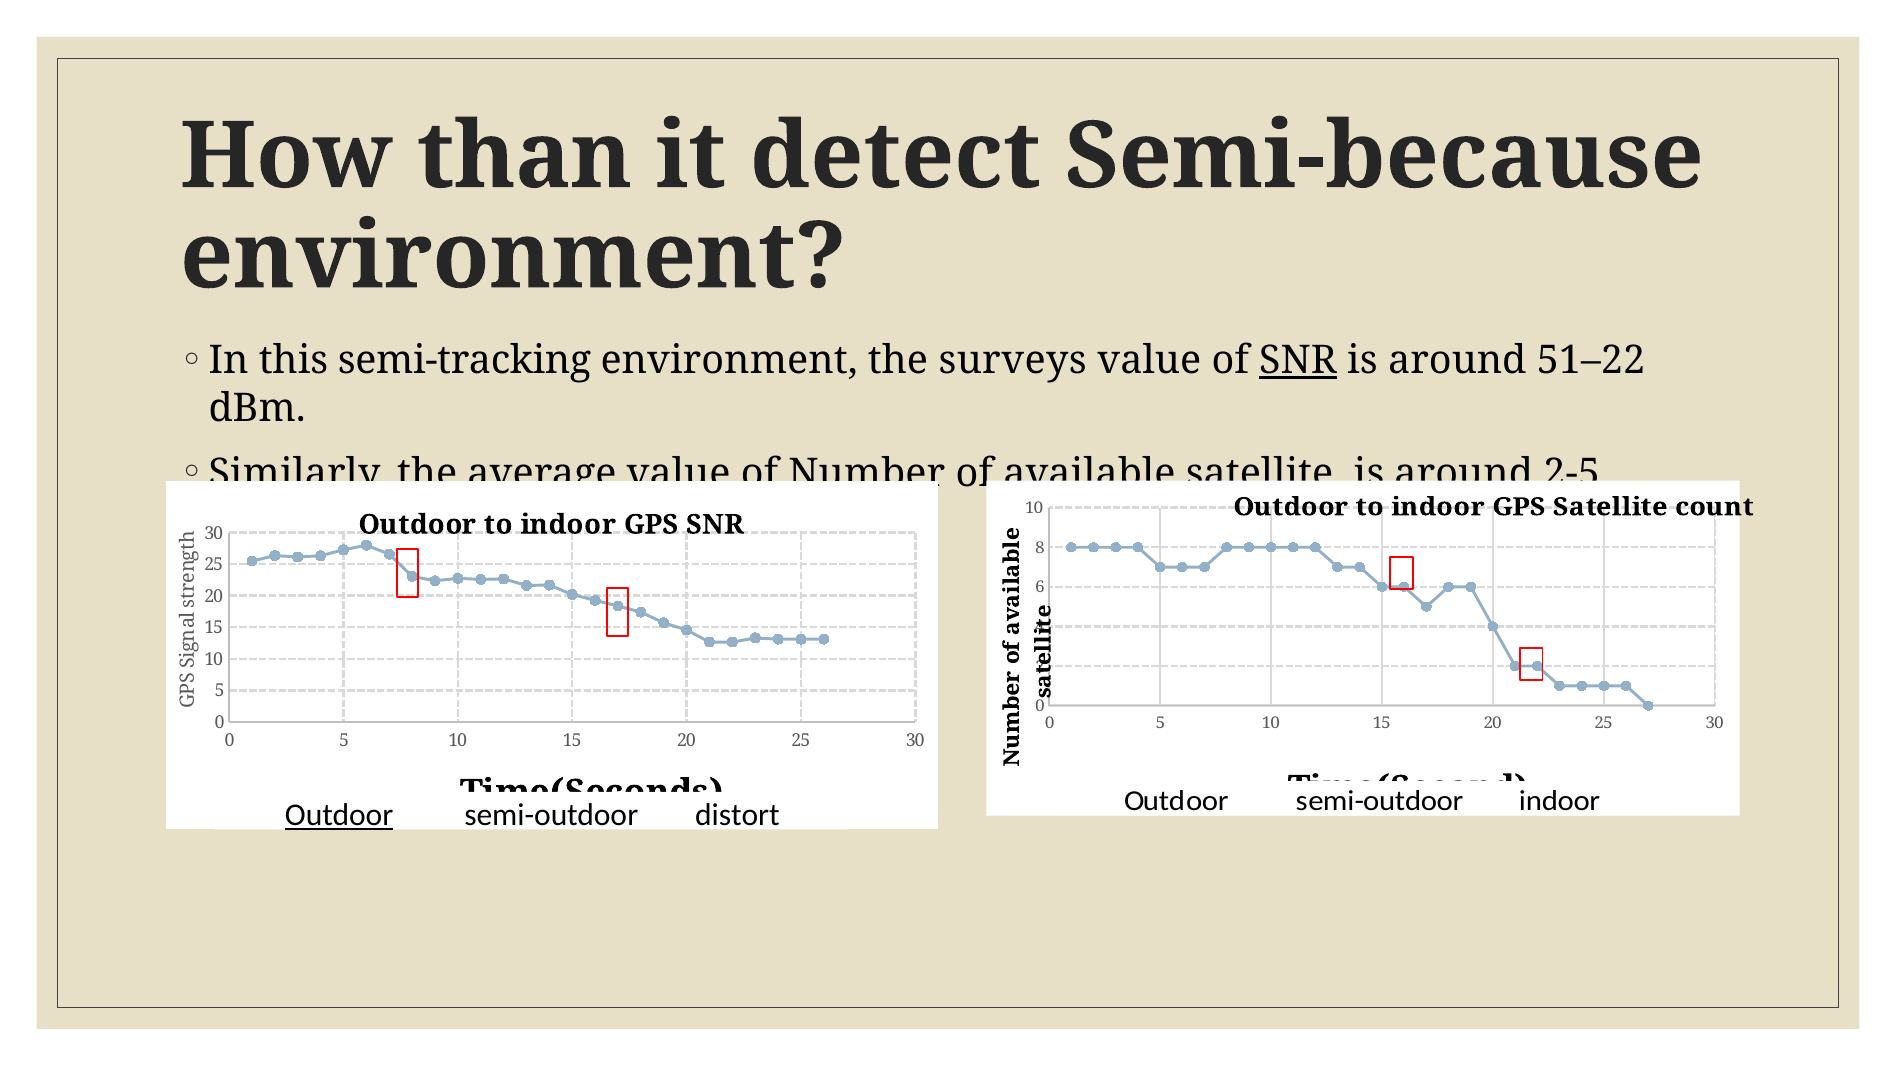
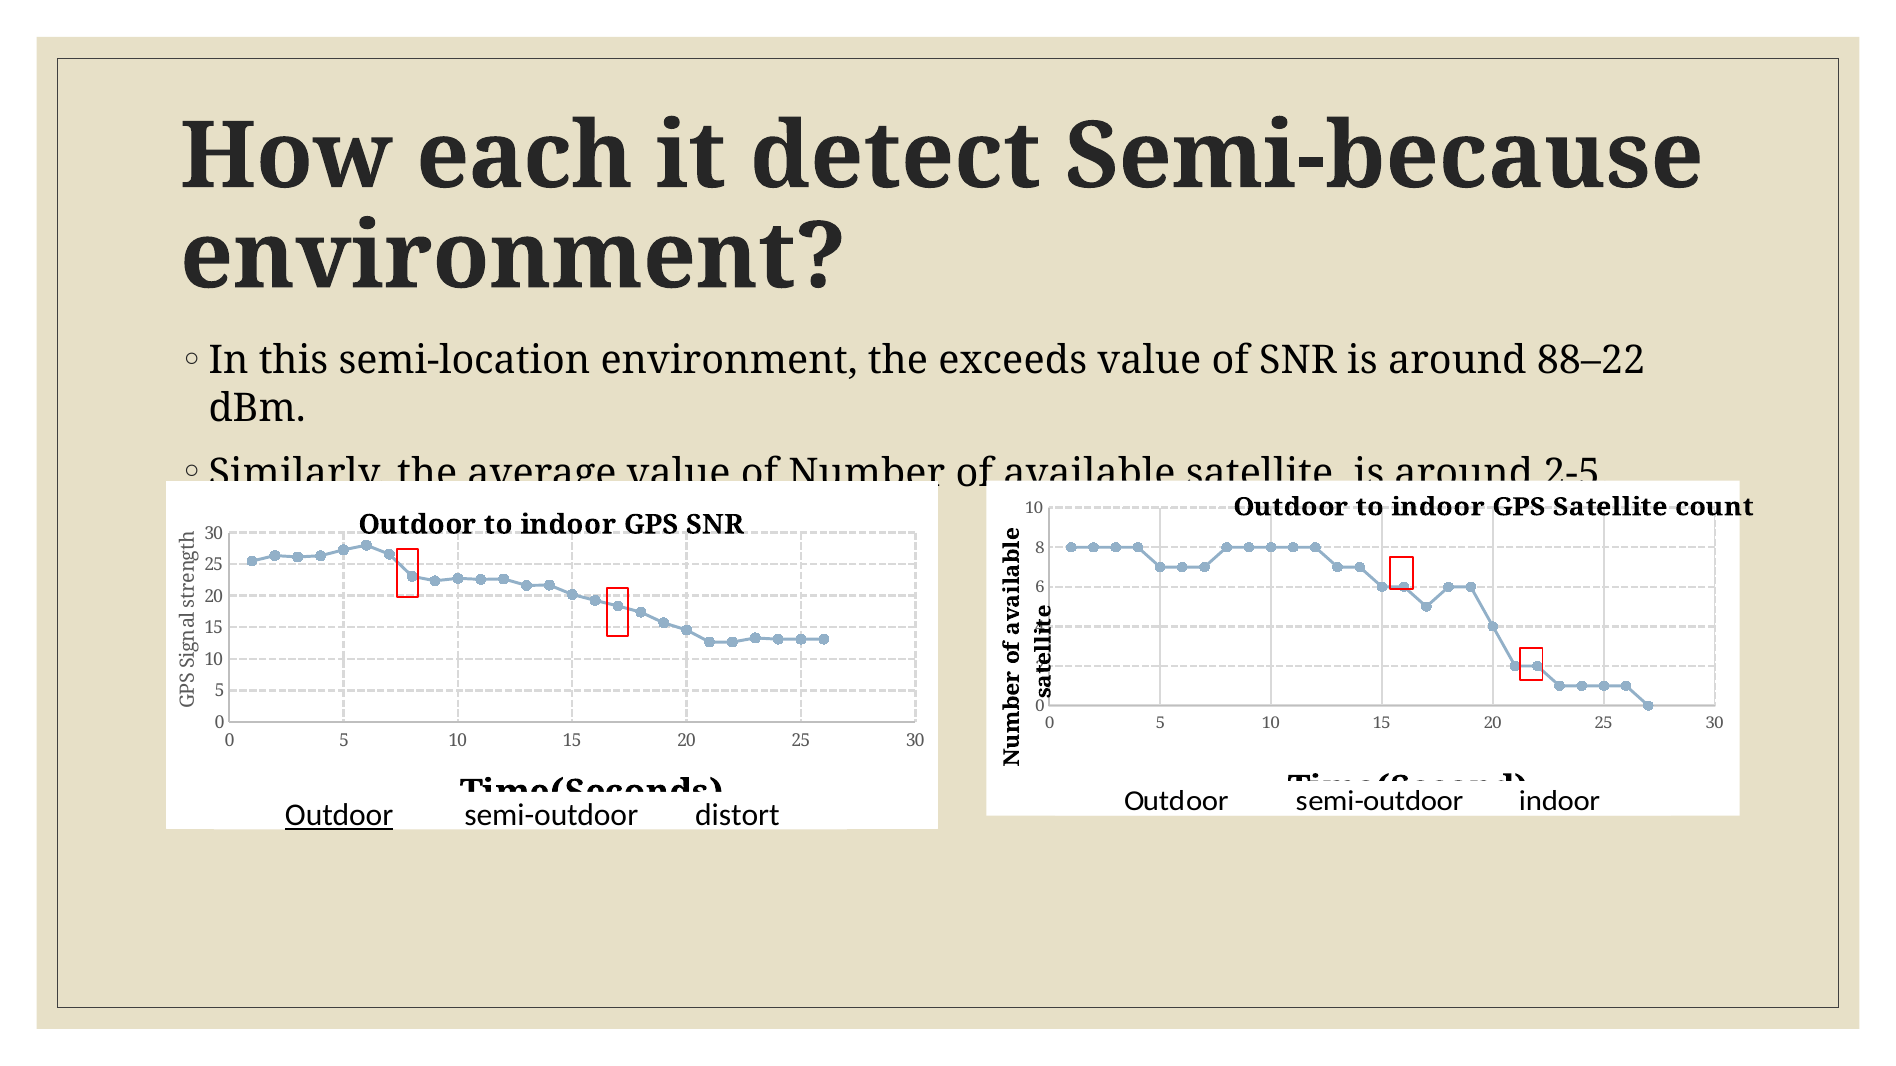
than: than -> each
semi-tracking: semi-tracking -> semi-location
surveys: surveys -> exceeds
SNR at (1298, 361) underline: present -> none
51–22: 51–22 -> 88–22
